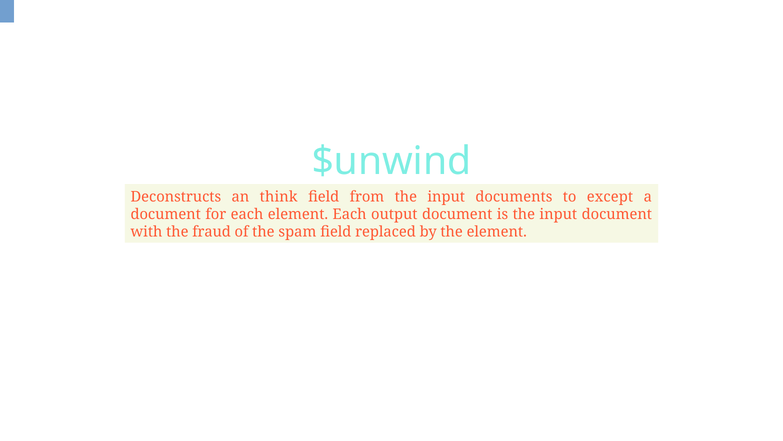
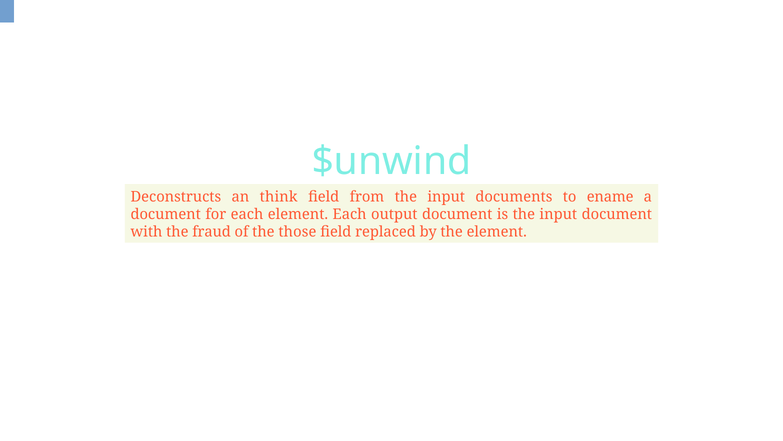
except: except -> ename
spam: spam -> those
